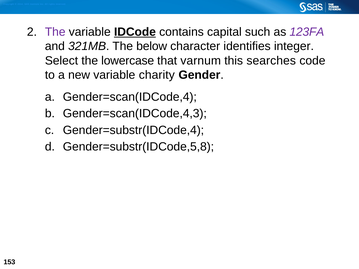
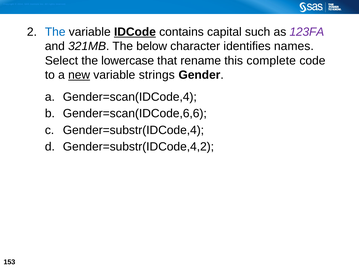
The at (55, 32) colour: purple -> blue
integer: integer -> names
varnum: varnum -> rename
searches: searches -> complete
new underline: none -> present
charity: charity -> strings
Gender=scan(IDCode,4,3: Gender=scan(IDCode,4,3 -> Gender=scan(IDCode,6,6
Gender=substr(IDCode,5,8: Gender=substr(IDCode,5,8 -> Gender=substr(IDCode,4,2
